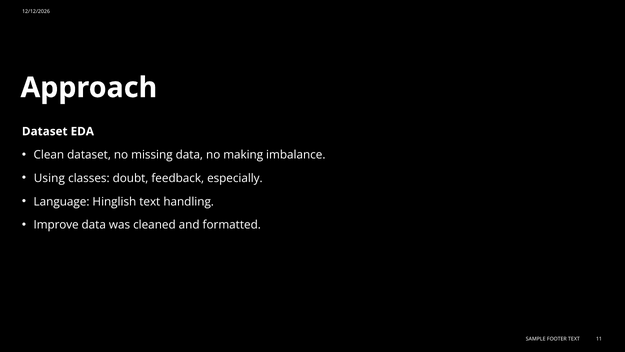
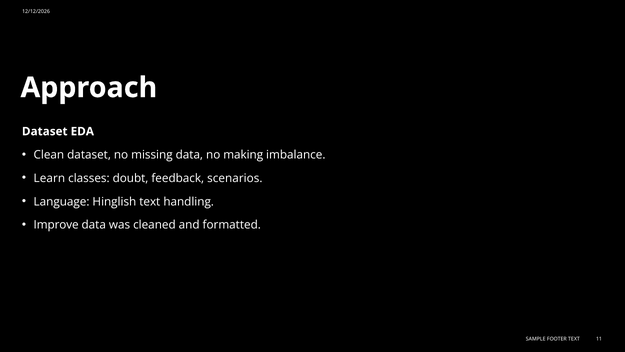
Using: Using -> Learn
especially: especially -> scenarios
